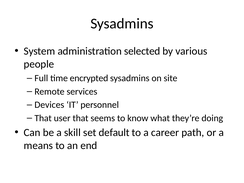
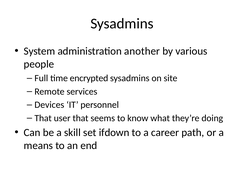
selected: selected -> another
default: default -> ifdown
